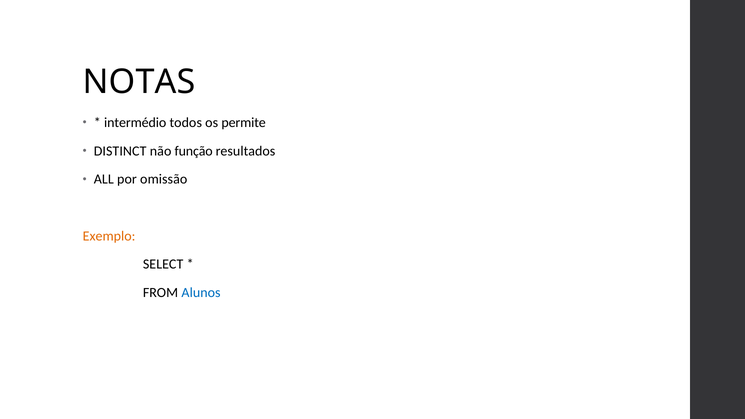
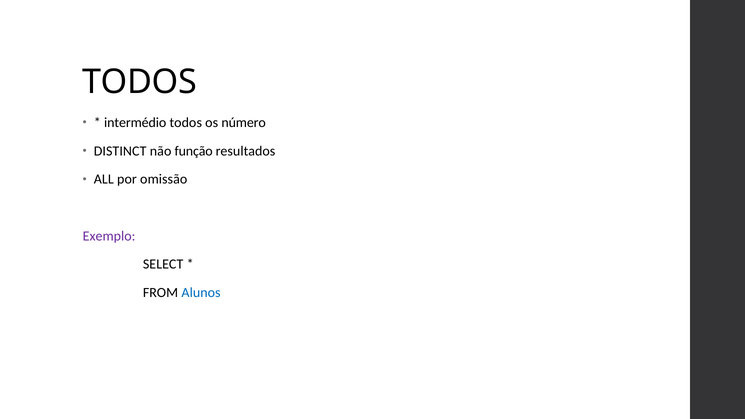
NOTAS at (139, 82): NOTAS -> TODOS
permite: permite -> número
Exemplo colour: orange -> purple
